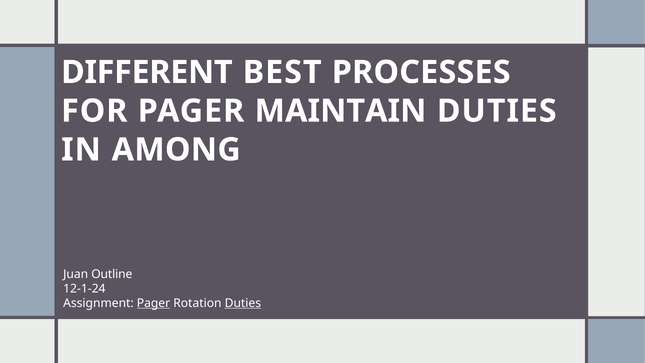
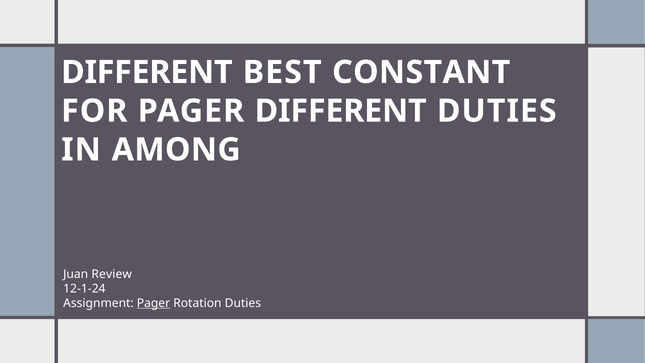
PROCESSES: PROCESSES -> CONSTANT
PAGER MAINTAIN: MAINTAIN -> DIFFERENT
Outline: Outline -> Review
Duties at (243, 303) underline: present -> none
